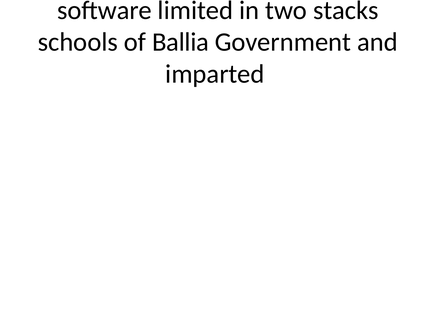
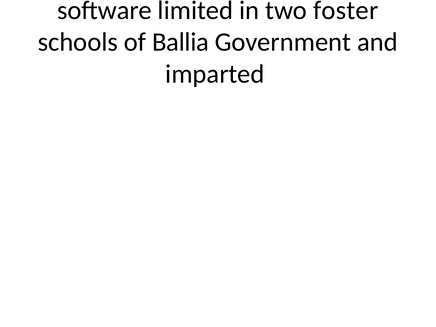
stacks: stacks -> foster
